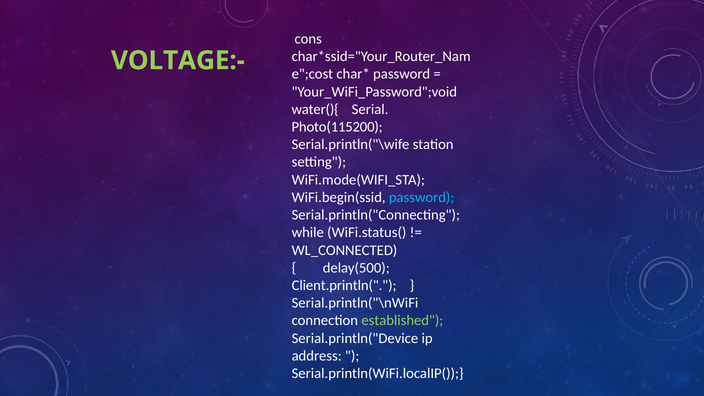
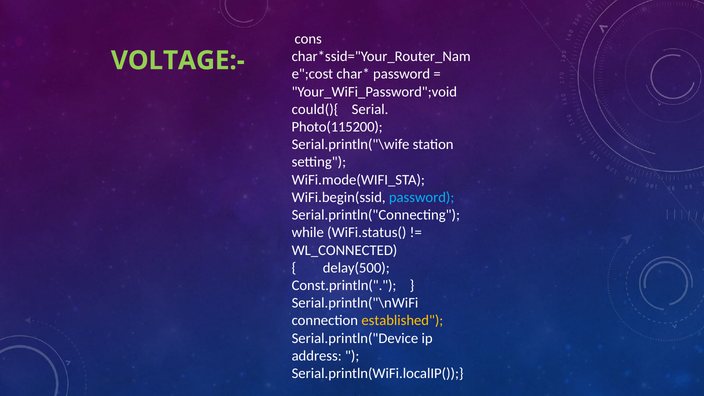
water(){: water(){ -> could(){
Client.println(: Client.println( -> Const.println(
established colour: light green -> yellow
